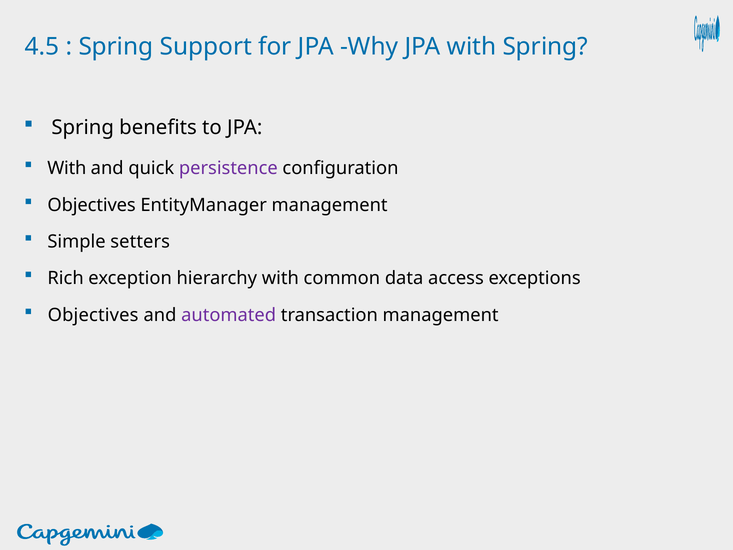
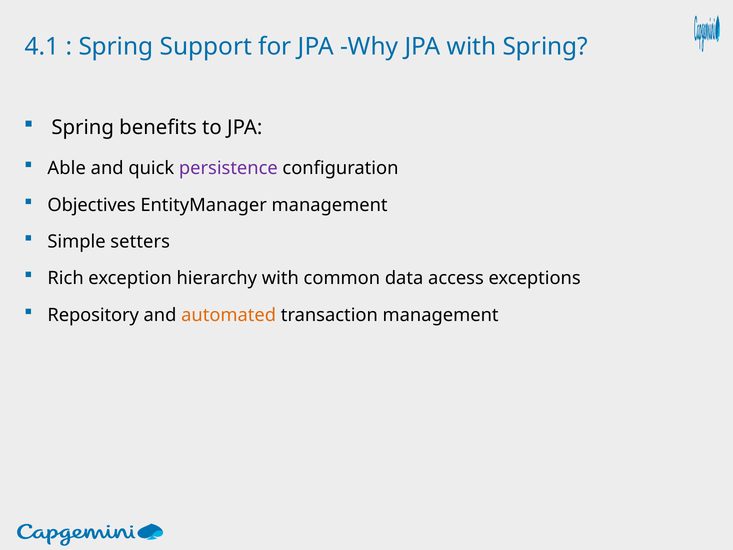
4.5: 4.5 -> 4.1
With at (67, 168): With -> Able
Objectives at (93, 315): Objectives -> Repository
automated colour: purple -> orange
